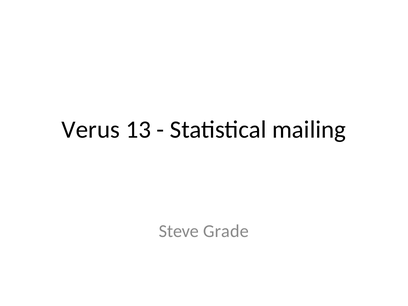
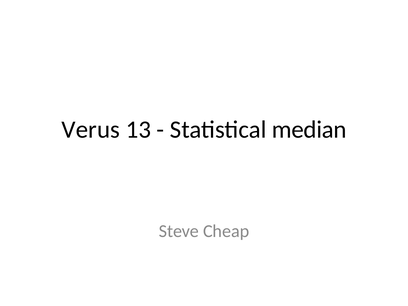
mailing: mailing -> median
Grade: Grade -> Cheap
